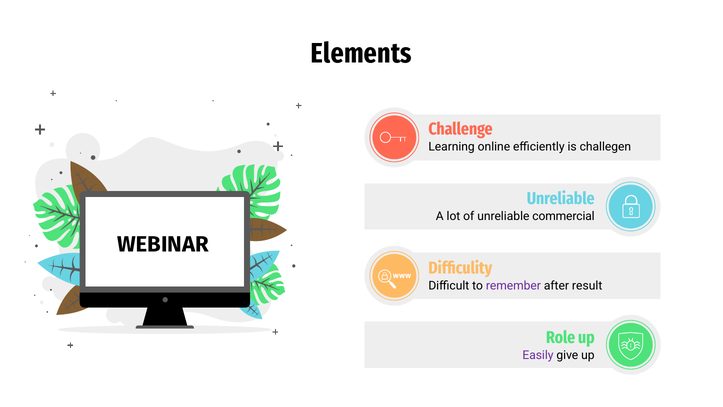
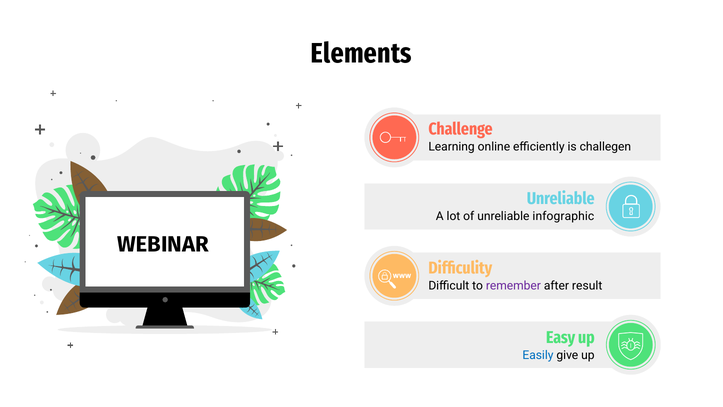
commercial: commercial -> infographic
Role: Role -> Easy
Easily colour: purple -> blue
